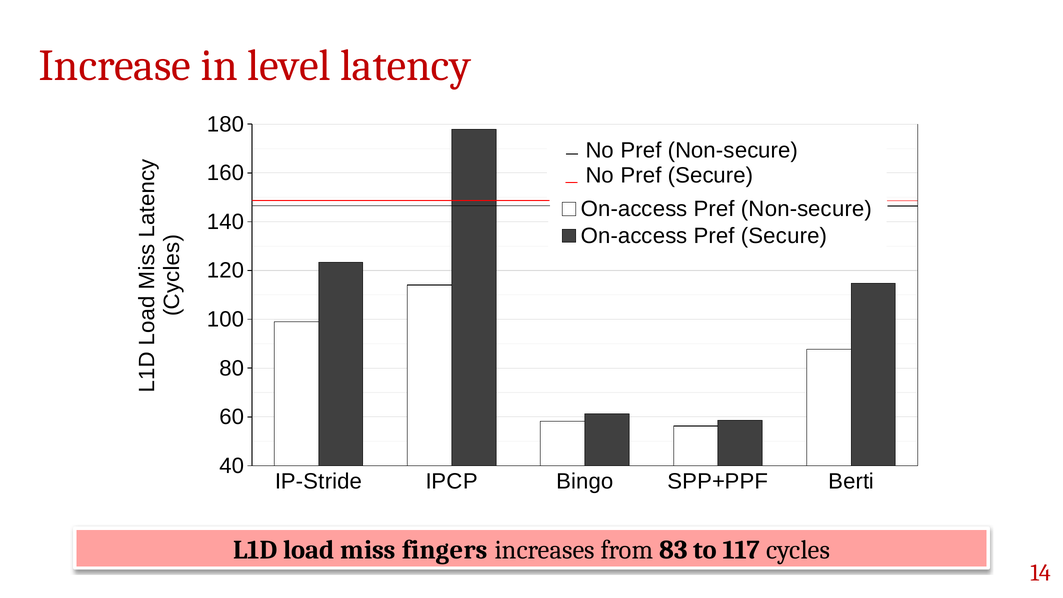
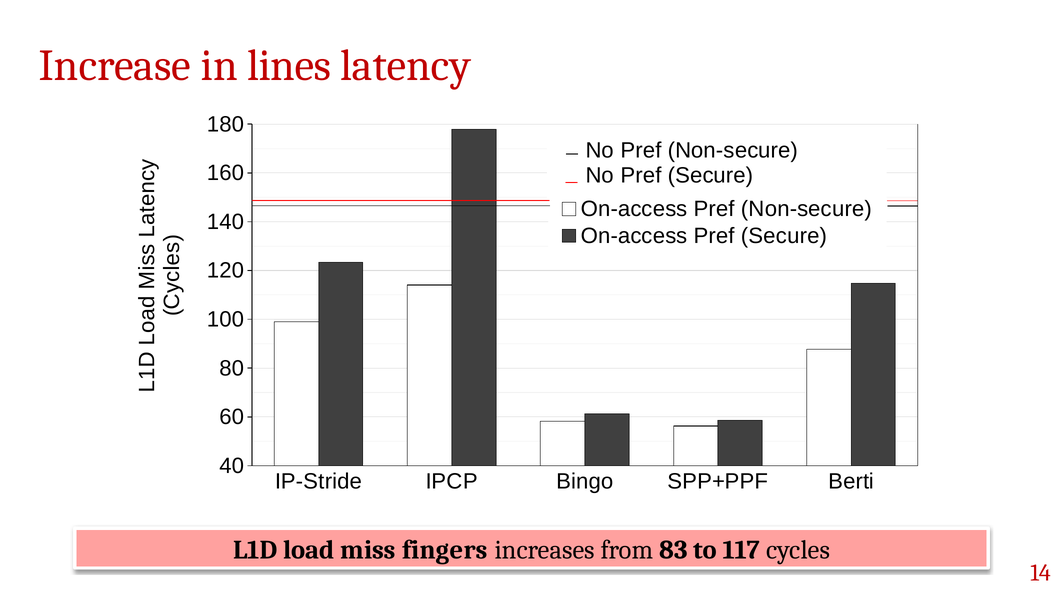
level: level -> lines
